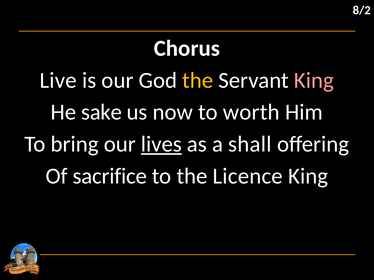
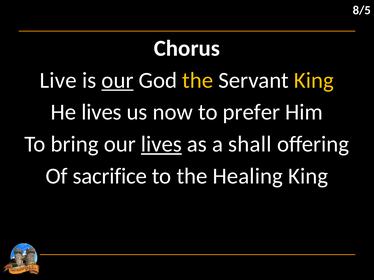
8/2: 8/2 -> 8/5
our at (117, 80) underline: none -> present
King at (314, 80) colour: pink -> yellow
He sake: sake -> lives
worth: worth -> prefer
Licence: Licence -> Healing
